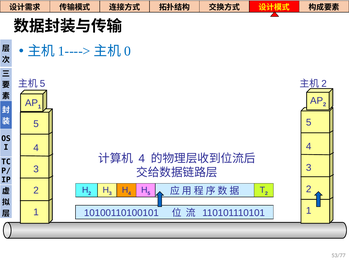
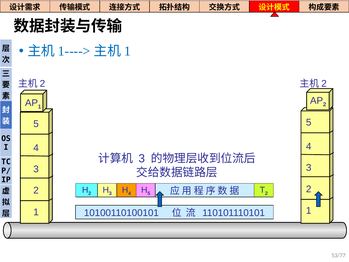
0 at (127, 51): 0 -> 1
5 at (43, 84): 5 -> 2
4 at (142, 158): 4 -> 3
